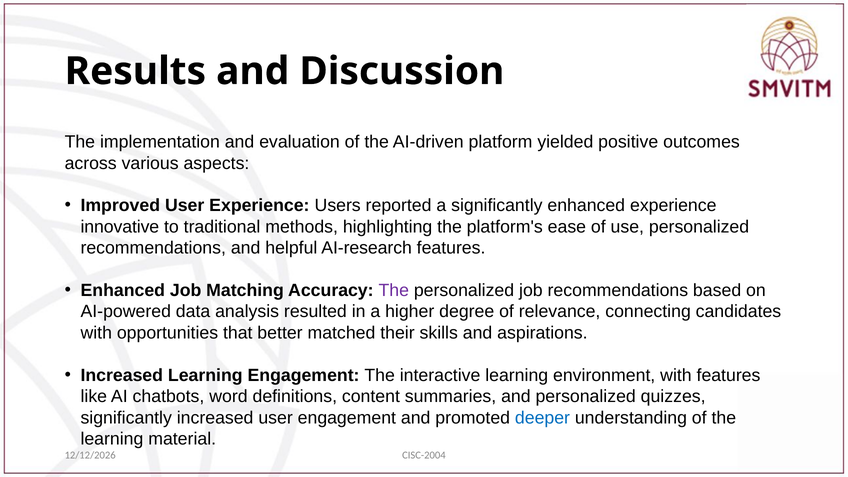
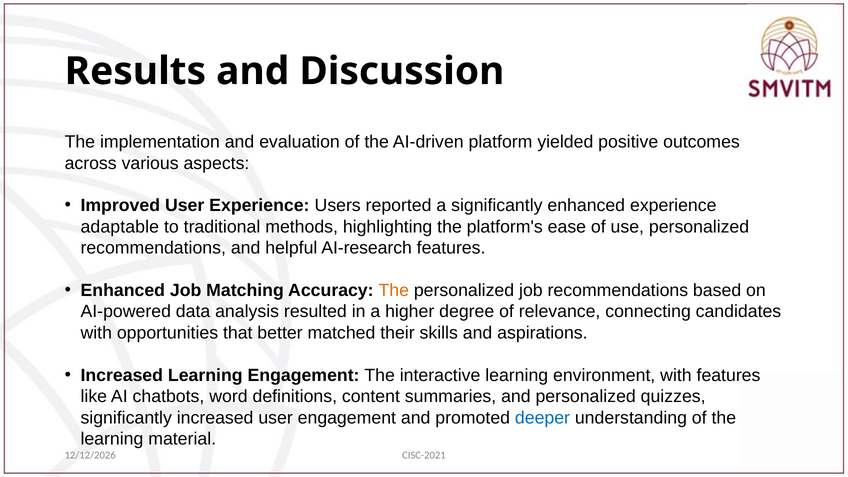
innovative: innovative -> adaptable
The at (394, 290) colour: purple -> orange
CISC-2004: CISC-2004 -> CISC-2021
